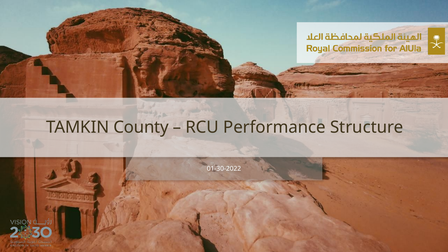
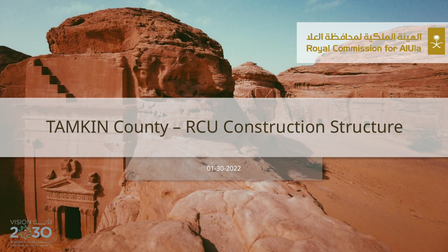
Performance: Performance -> Construction
